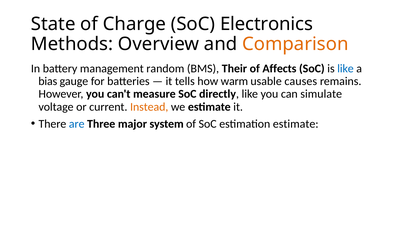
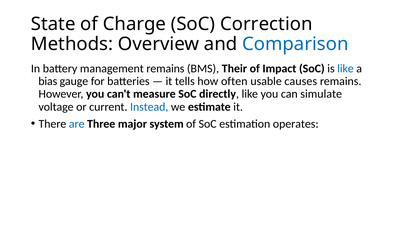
Electronics: Electronics -> Correction
Comparison colour: orange -> blue
management random: random -> remains
Affects: Affects -> Impact
warm: warm -> often
Instead colour: orange -> blue
estimation estimate: estimate -> operates
